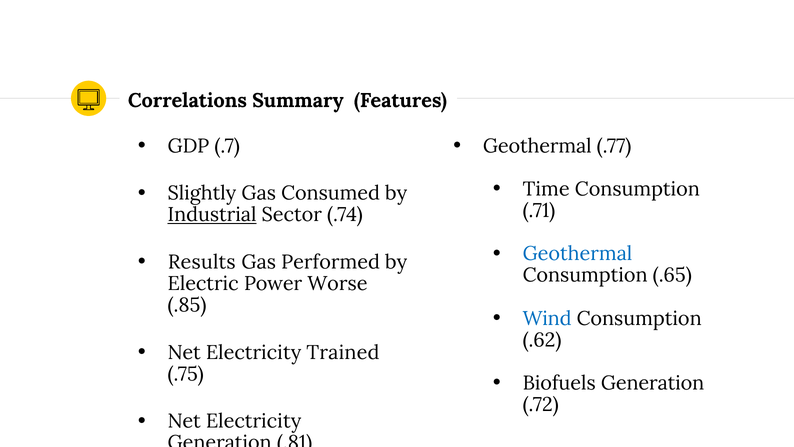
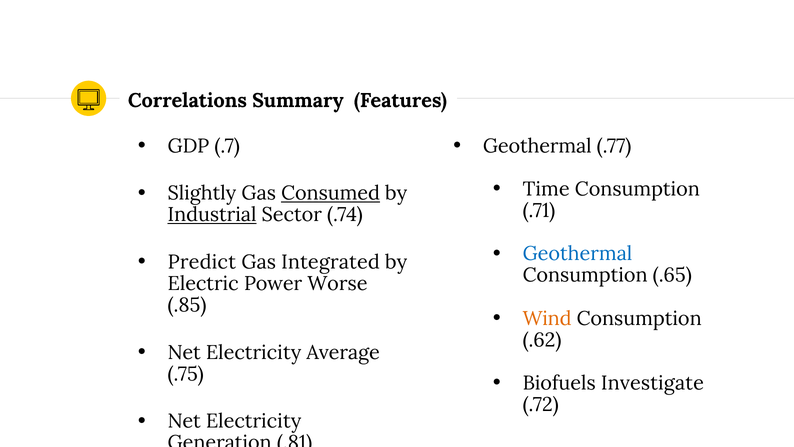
Consumed underline: none -> present
Results: Results -> Predict
Performed: Performed -> Integrated
Wind colour: blue -> orange
Trained: Trained -> Average
Biofuels Generation: Generation -> Investigate
